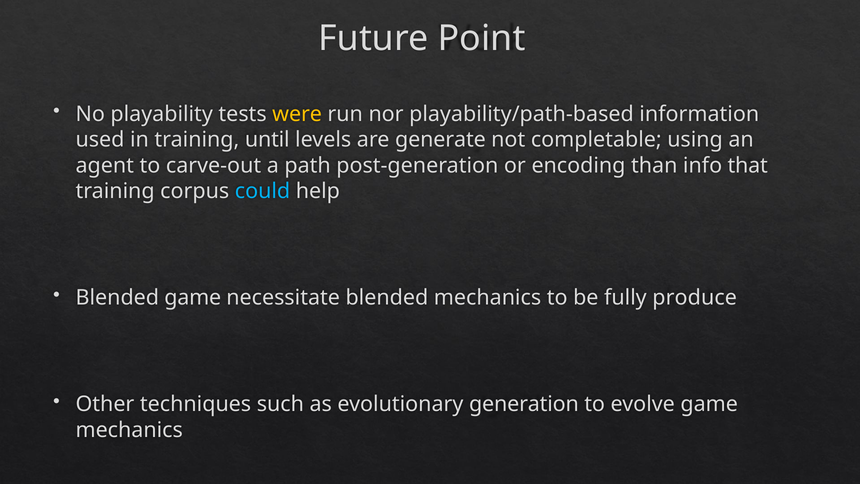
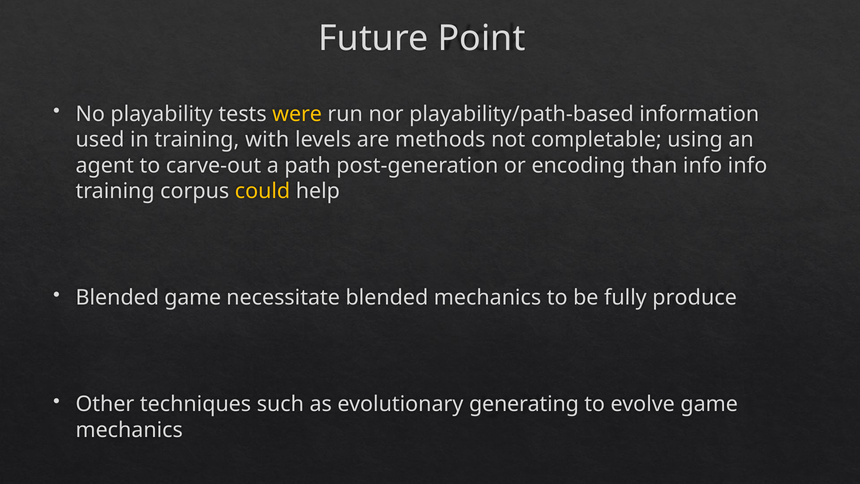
until: until -> with
generate: generate -> methods
info that: that -> info
could colour: light blue -> yellow
generation: generation -> generating
